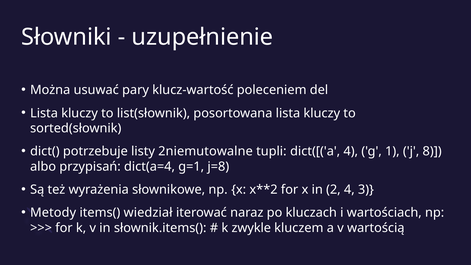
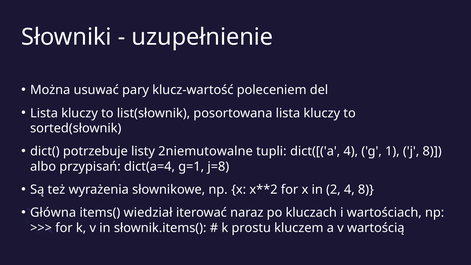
4 3: 3 -> 8
Metody: Metody -> Główna
zwykle: zwykle -> prostu
